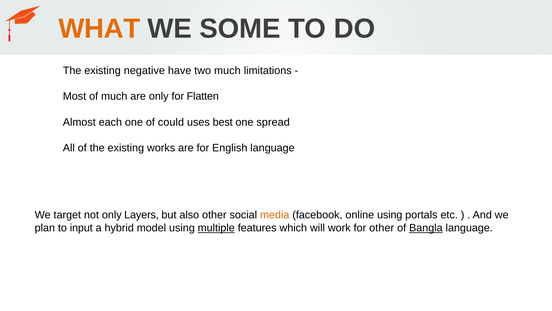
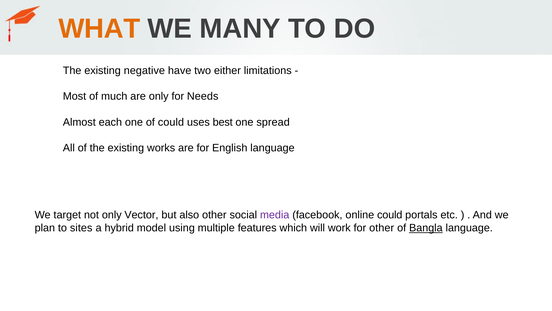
SOME: SOME -> MANY
two much: much -> either
Flatten: Flatten -> Needs
Layers: Layers -> Vector
media colour: orange -> purple
online using: using -> could
input: input -> sites
multiple underline: present -> none
